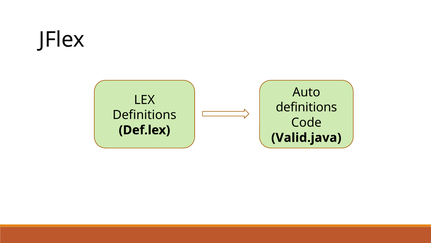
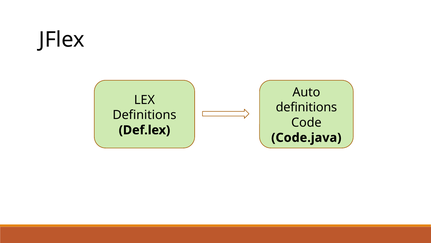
Valid.java: Valid.java -> Code.java
